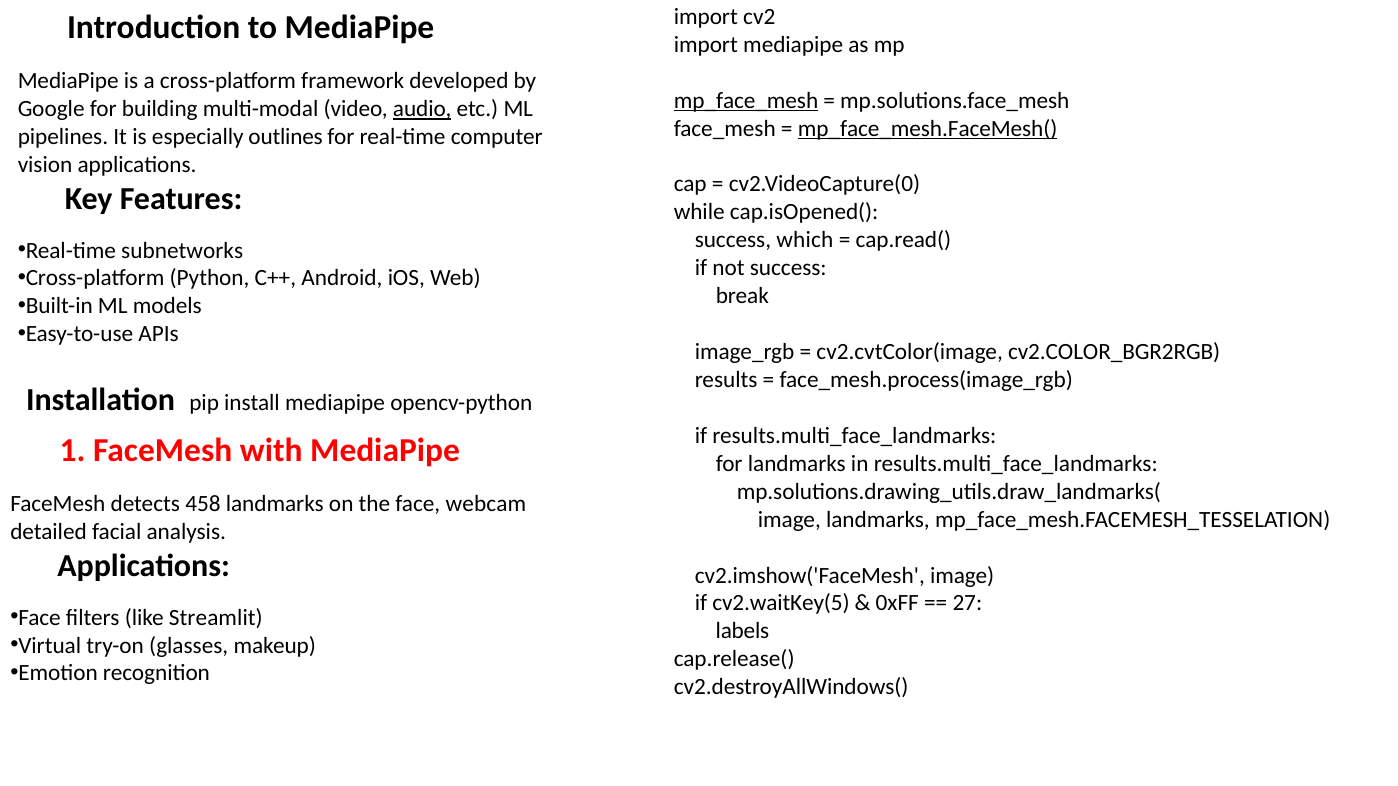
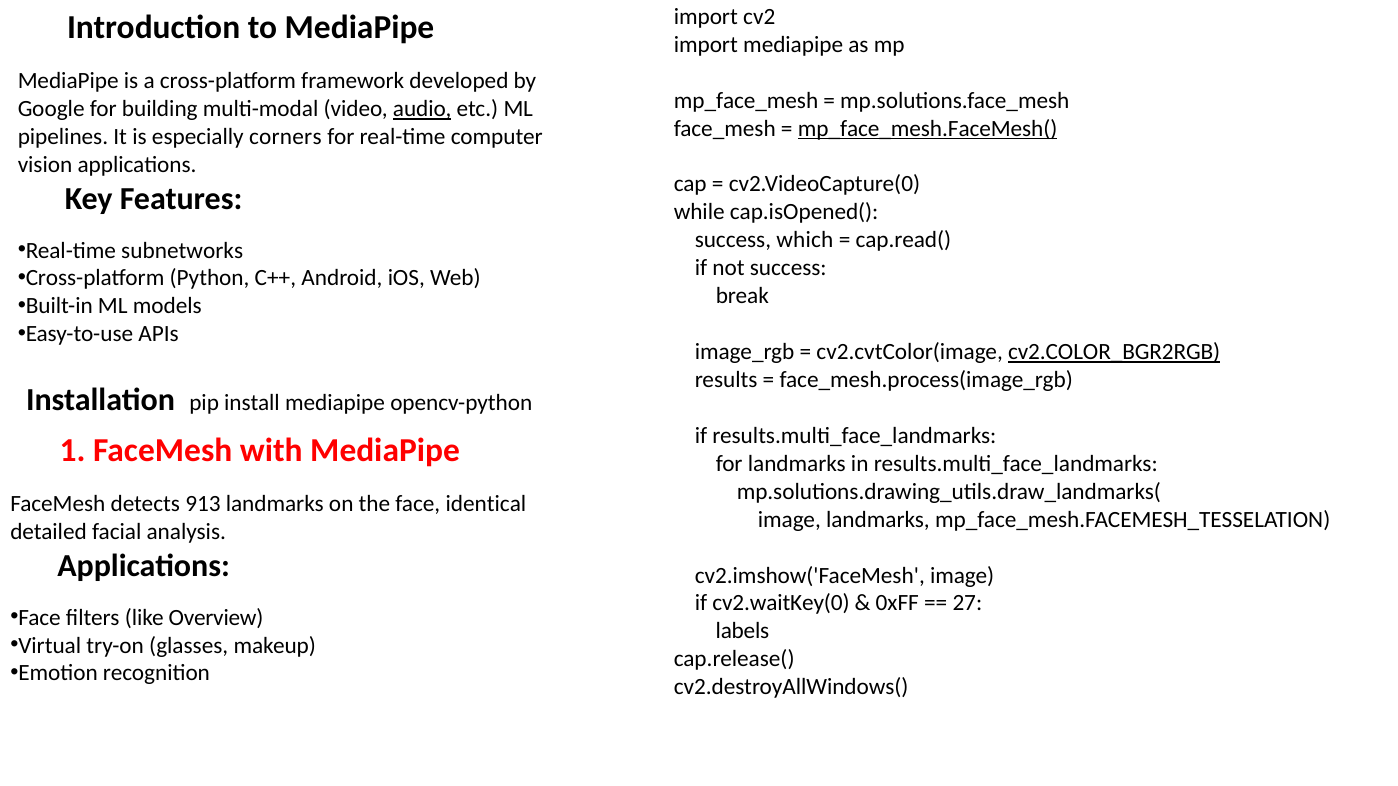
mp_face_mesh underline: present -> none
outlines: outlines -> corners
cv2.COLOR_BGR2RGB underline: none -> present
458: 458 -> 913
webcam: webcam -> identical
cv2.waitKey(5: cv2.waitKey(5 -> cv2.waitKey(0
Streamlit: Streamlit -> Overview
